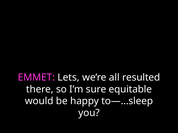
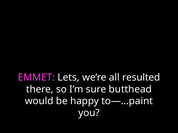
equitable: equitable -> butthead
to—…sleep: to—…sleep -> to—…paint
